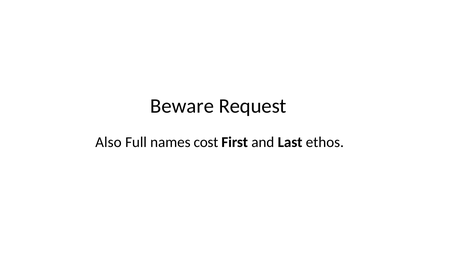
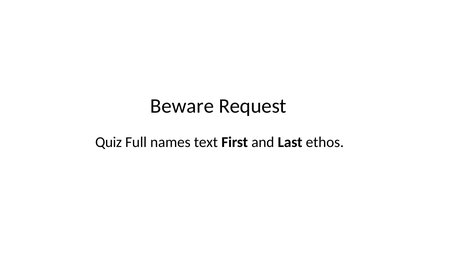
Also: Also -> Quiz
cost: cost -> text
